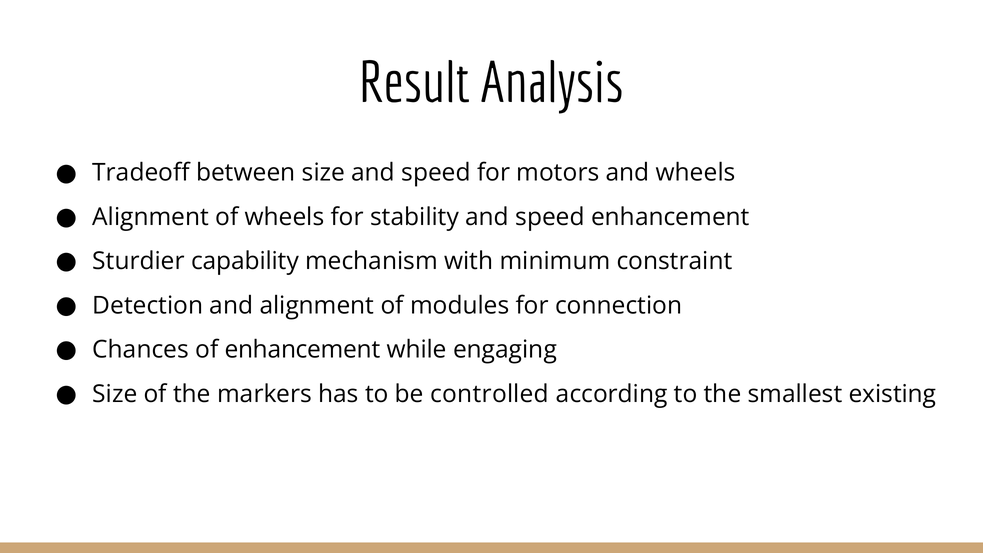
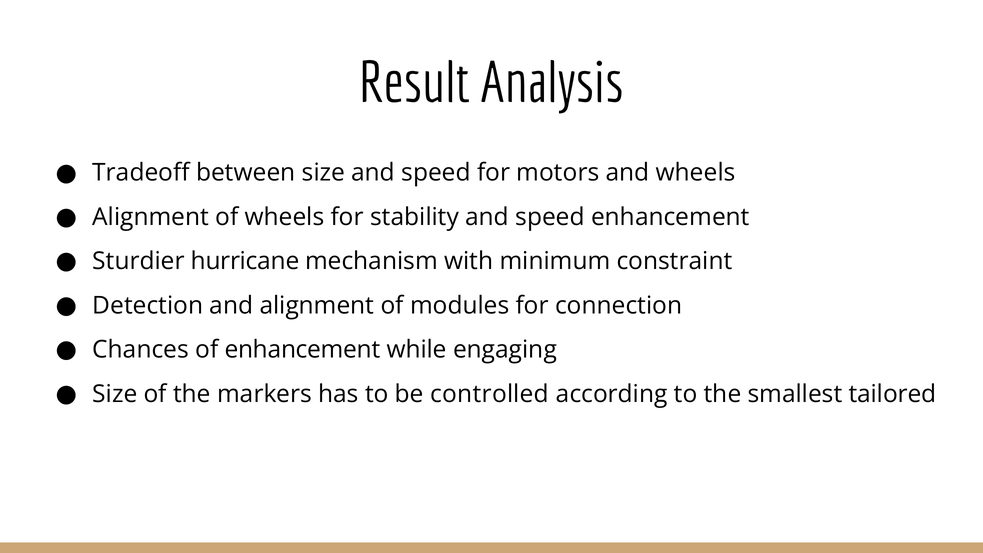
capability: capability -> hurricane
existing: existing -> tailored
